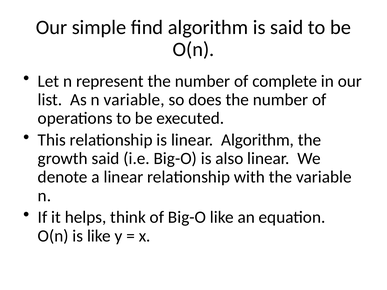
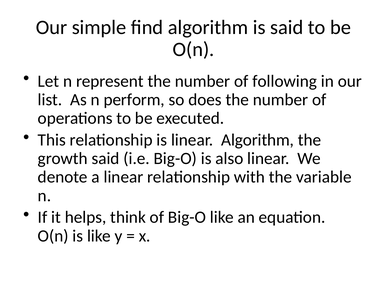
complete: complete -> following
n variable: variable -> perform
